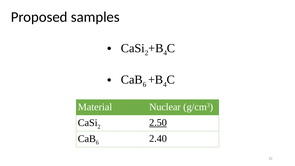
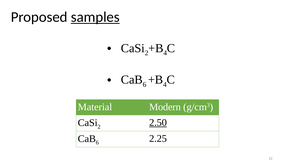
samples underline: none -> present
Nuclear: Nuclear -> Modern
2.40: 2.40 -> 2.25
